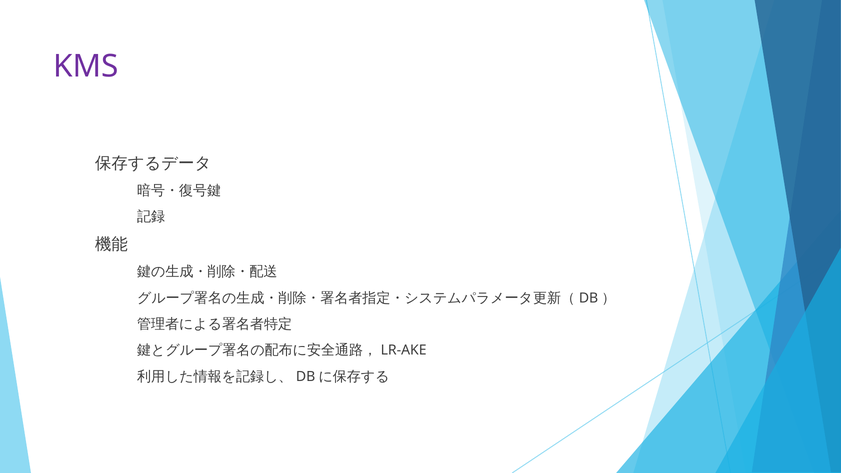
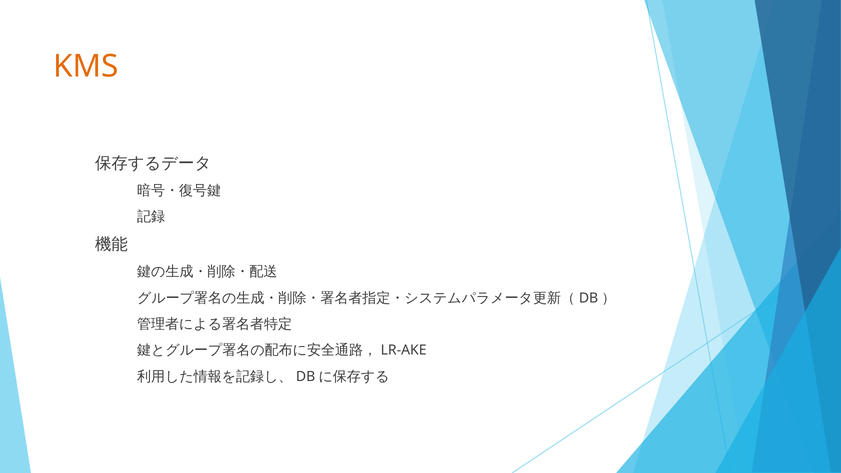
KMS colour: purple -> orange
